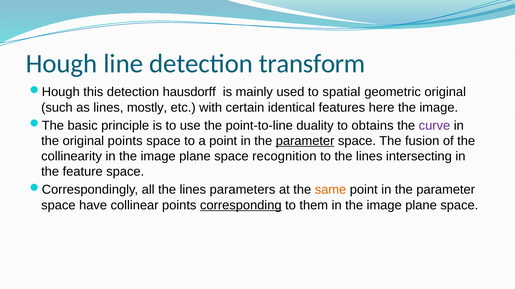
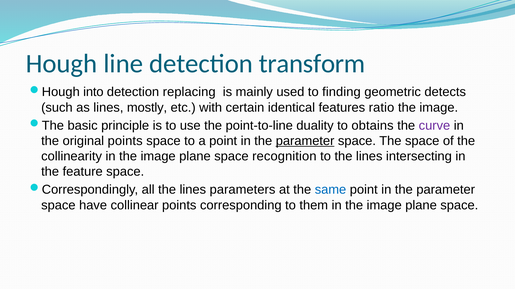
this: this -> into
hausdorff: hausdorff -> replacing
spatial: spatial -> finding
geometric original: original -> detects
here: here -> ratio
The fusion: fusion -> space
same colour: orange -> blue
corresponding underline: present -> none
